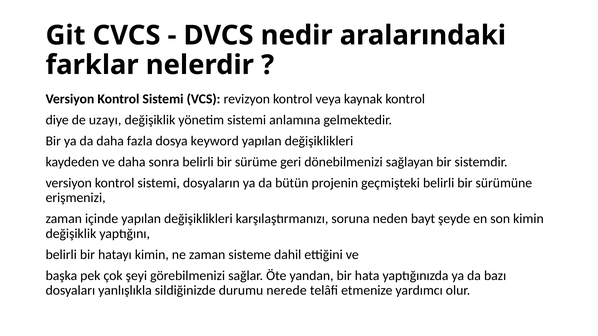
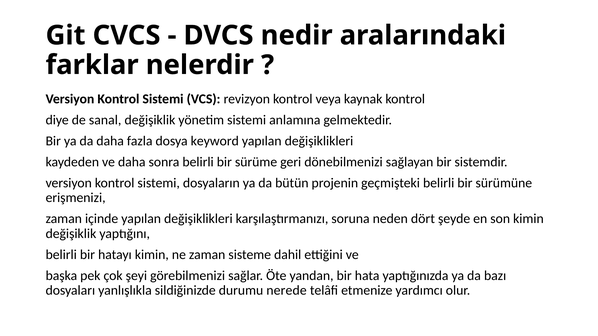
uzayı: uzayı -> sanal
bayt: bayt -> dört
